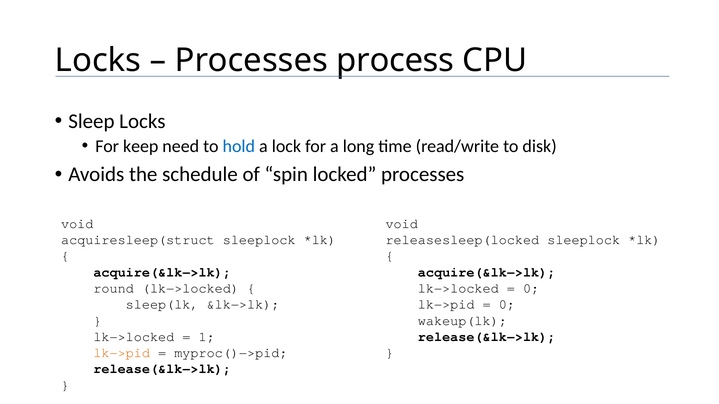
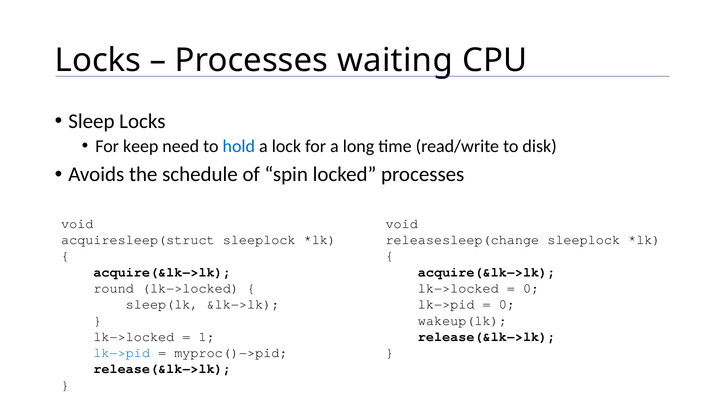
process: process -> waiting
releasesleep(locked: releasesleep(locked -> releasesleep(change
lk−>pid at (122, 353) colour: orange -> blue
